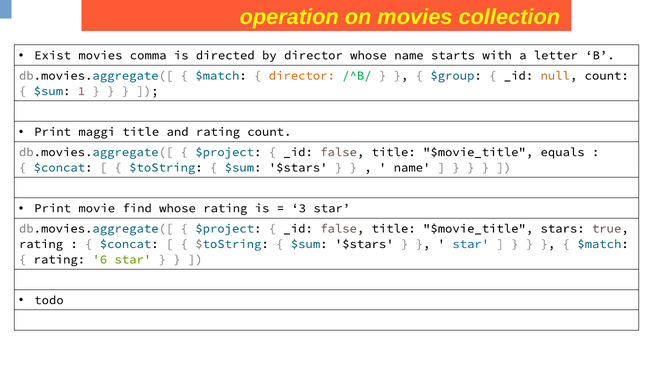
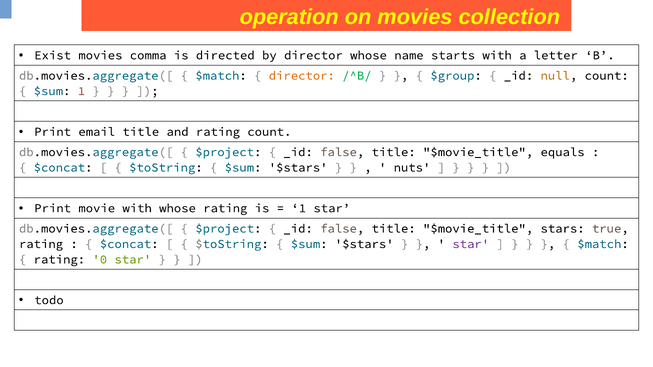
maggi: maggi -> email
name at (412, 168): name -> nuts
movie find: find -> with
3 at (299, 208): 3 -> 1
star at (471, 244) colour: blue -> purple
6: 6 -> 0
